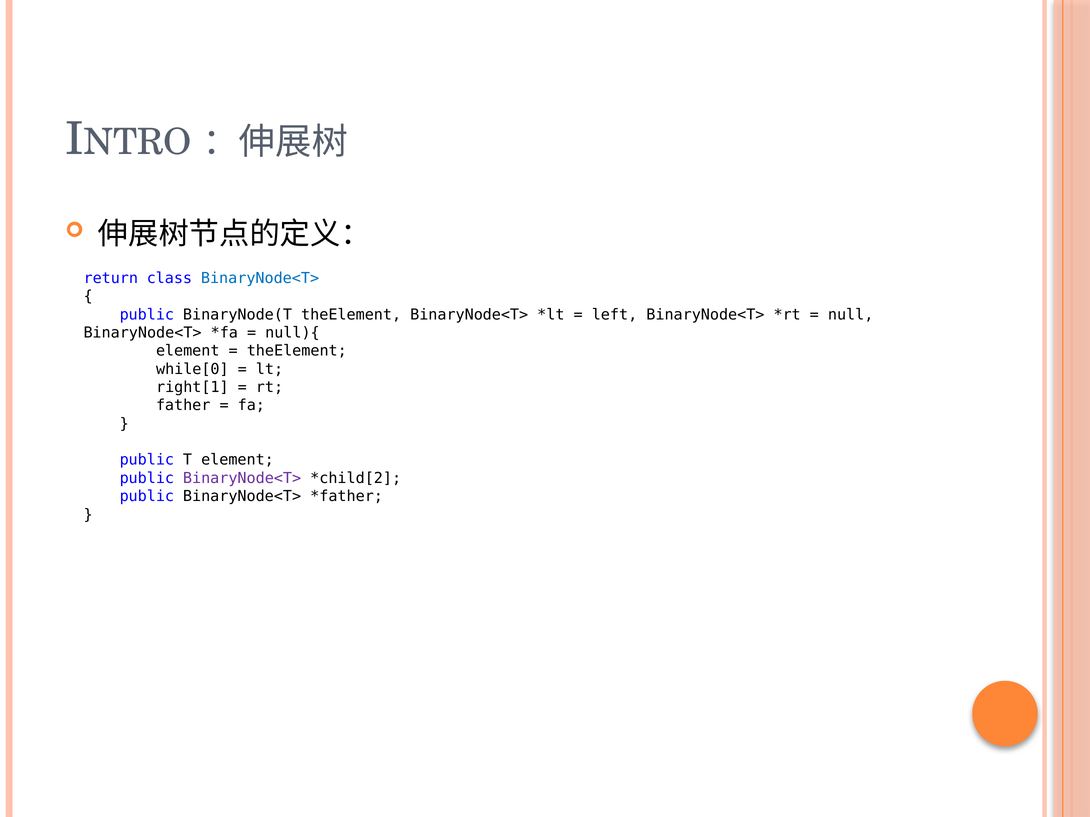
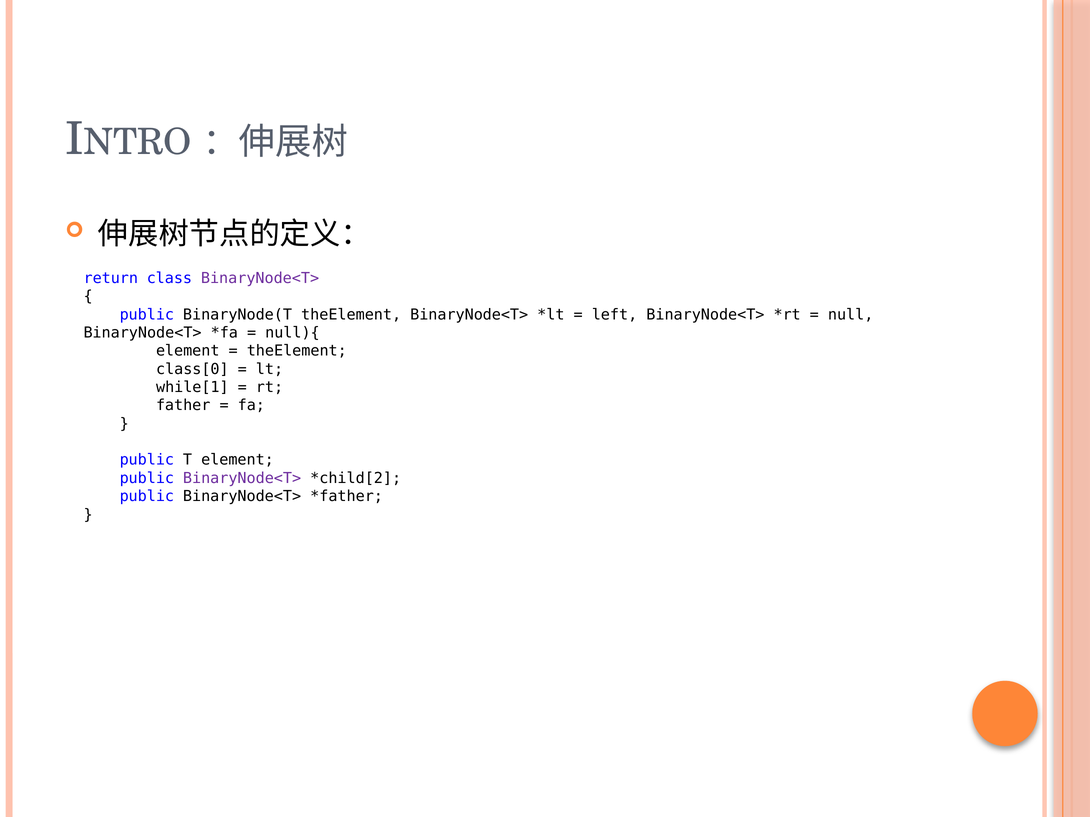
BinaryNode<T> at (260, 278) colour: blue -> purple
while[0: while[0 -> class[0
right[1: right[1 -> while[1
